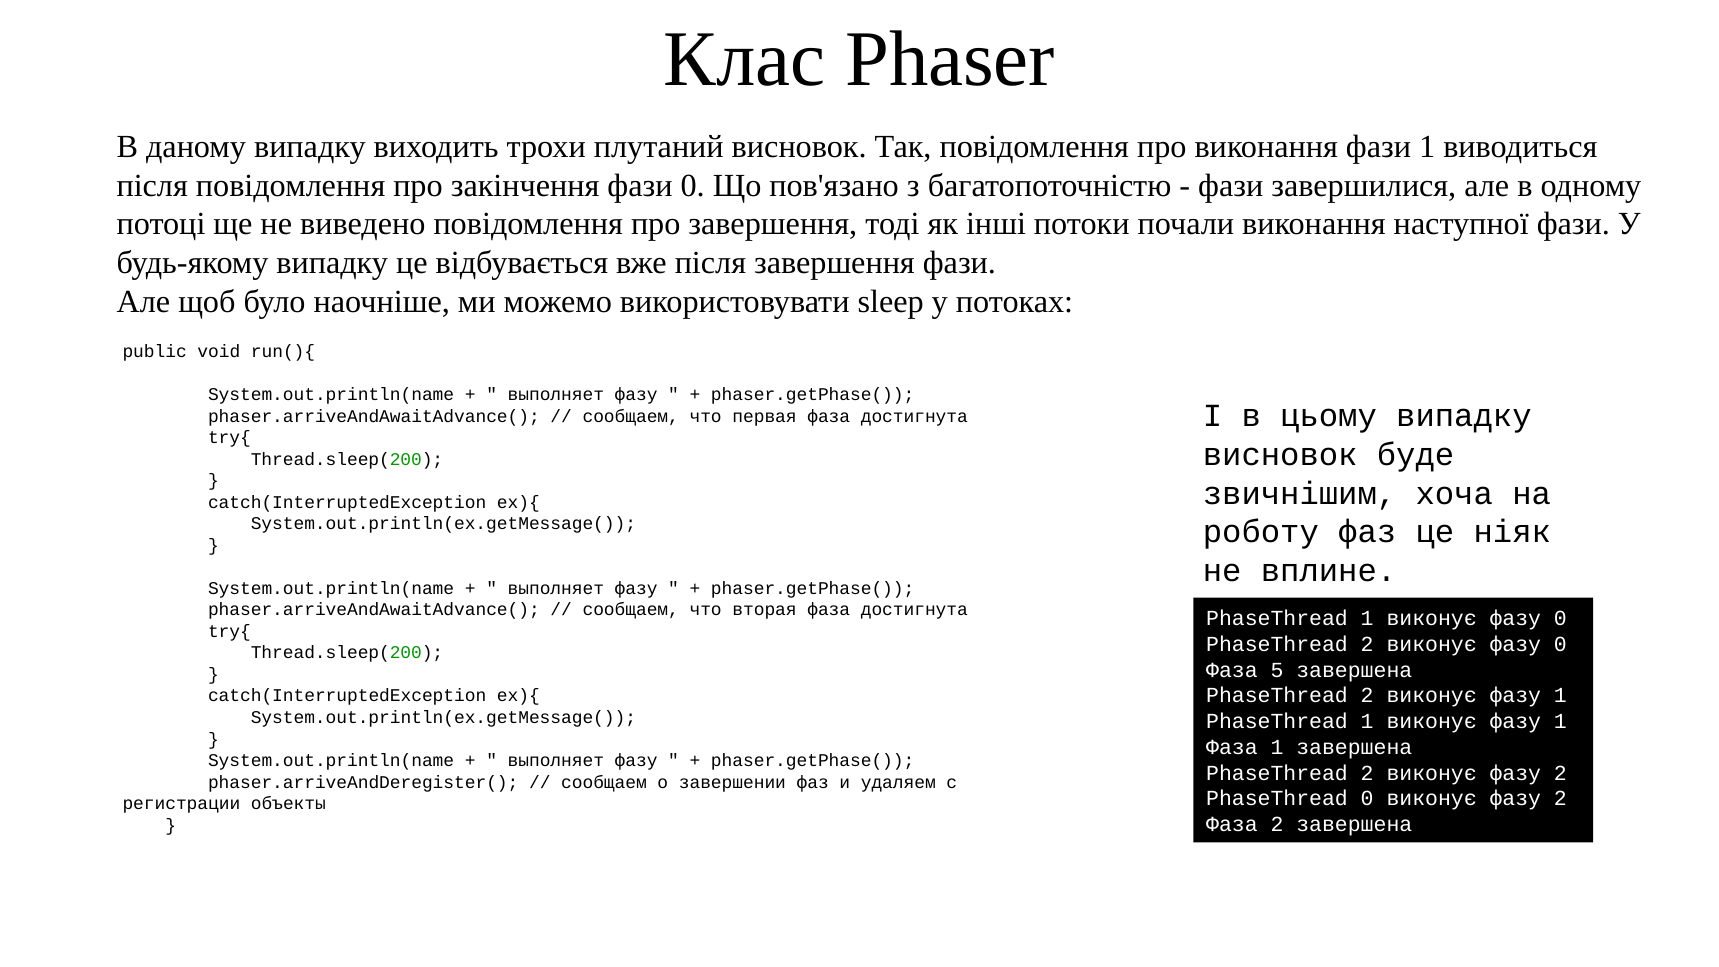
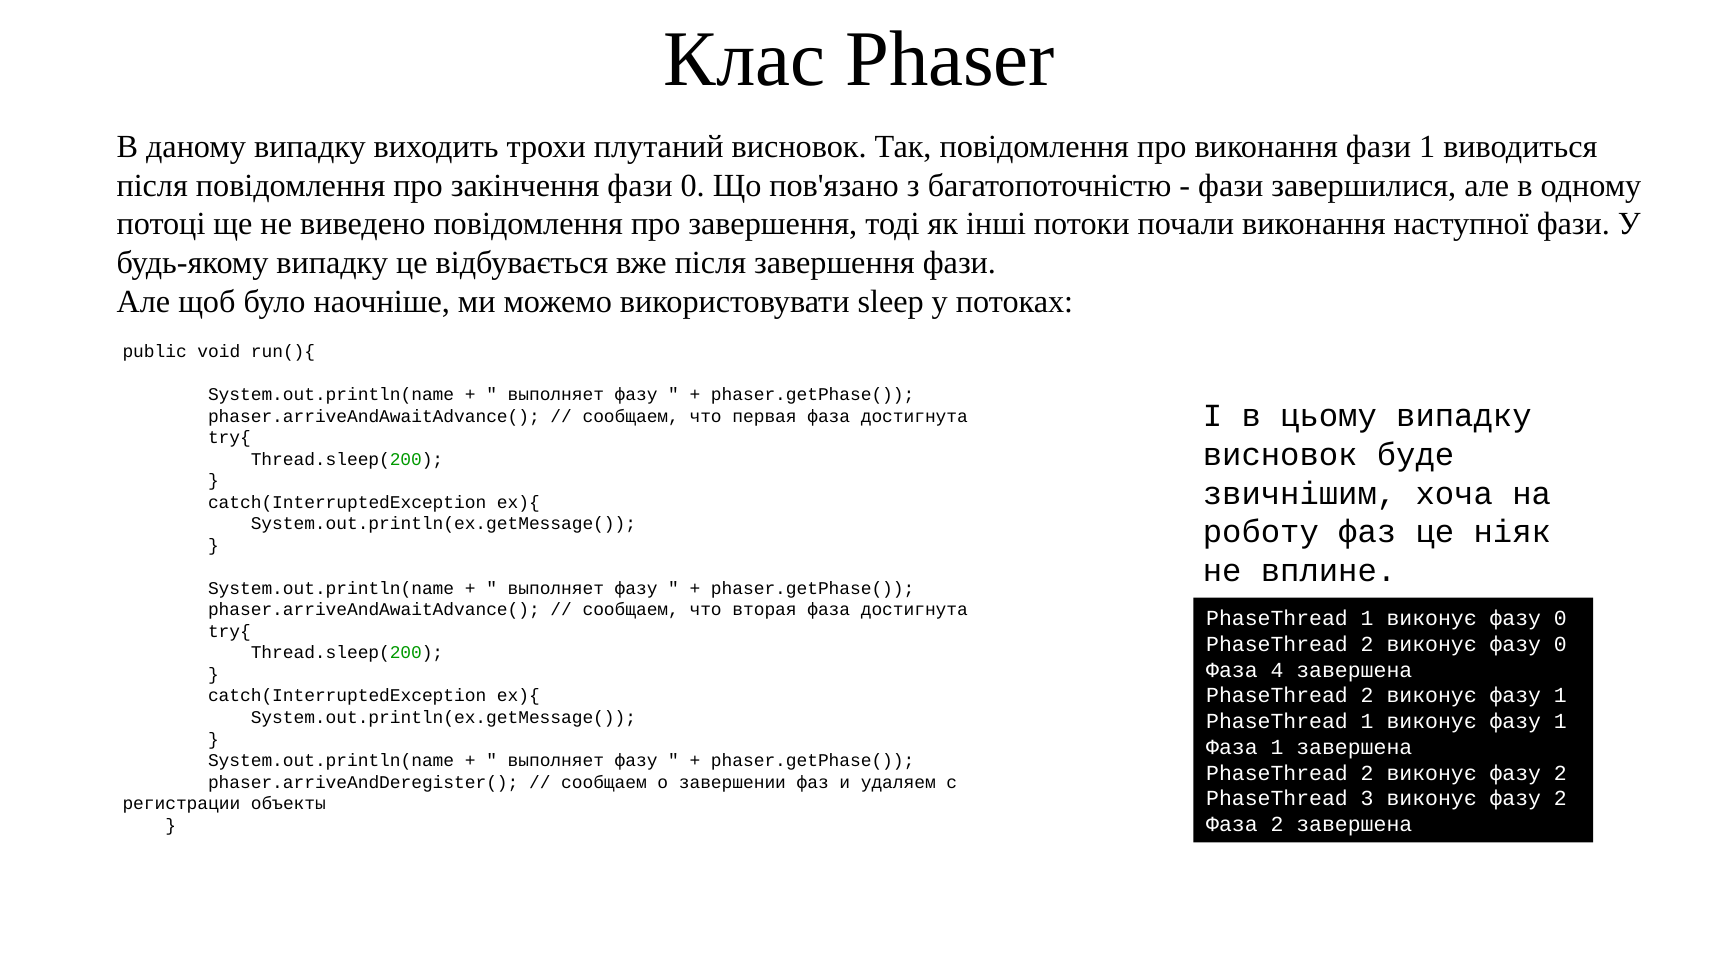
5: 5 -> 4
PhaseThread 0: 0 -> 3
